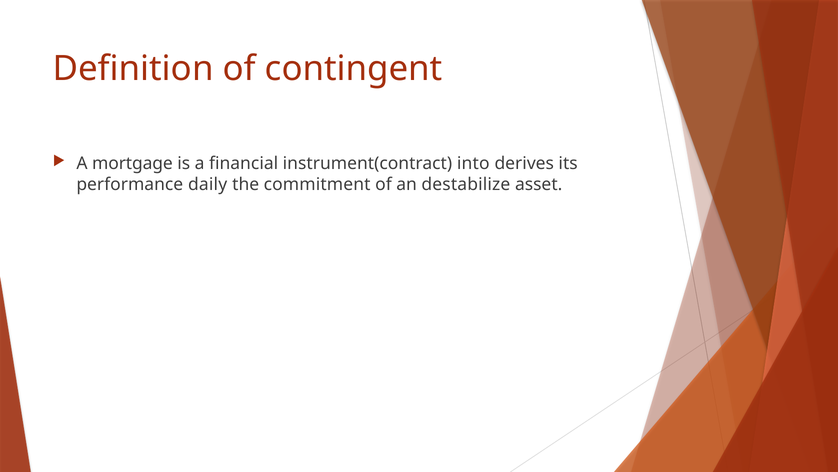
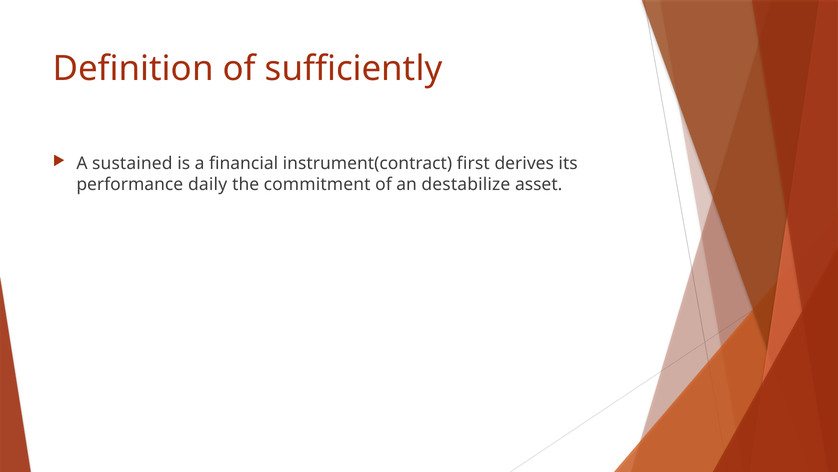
contingent: contingent -> sufficiently
mortgage: mortgage -> sustained
into: into -> first
